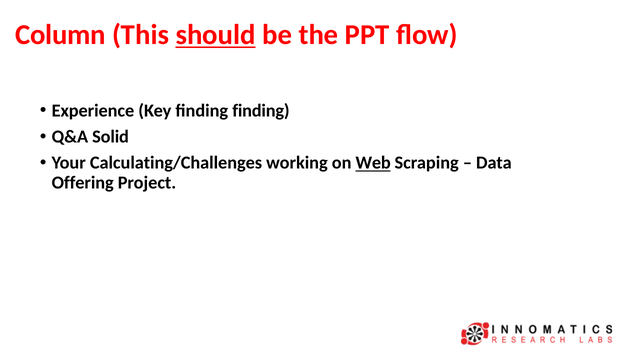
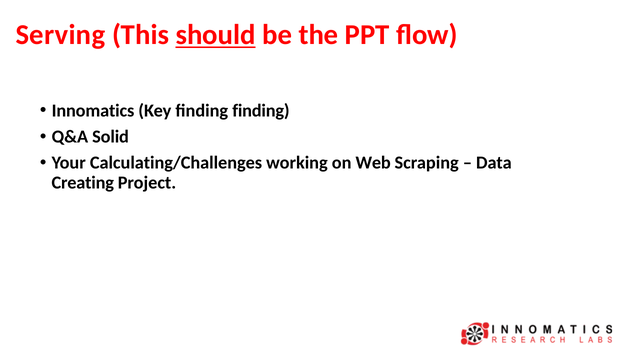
Column: Column -> Serving
Experience: Experience -> Innomatics
Web underline: present -> none
Offering: Offering -> Creating
